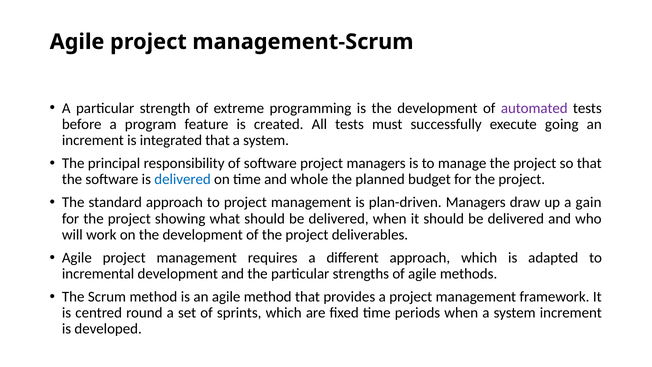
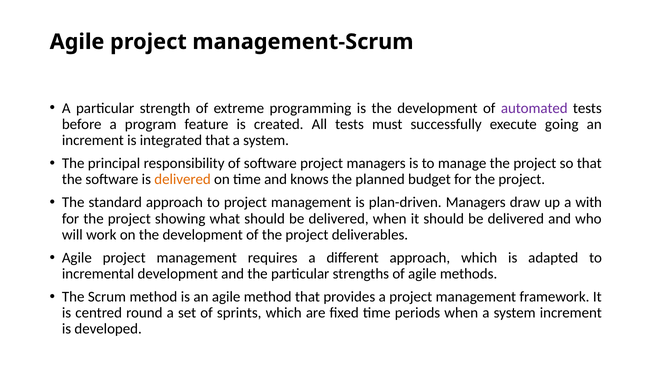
delivered at (183, 179) colour: blue -> orange
whole: whole -> knows
gain: gain -> with
